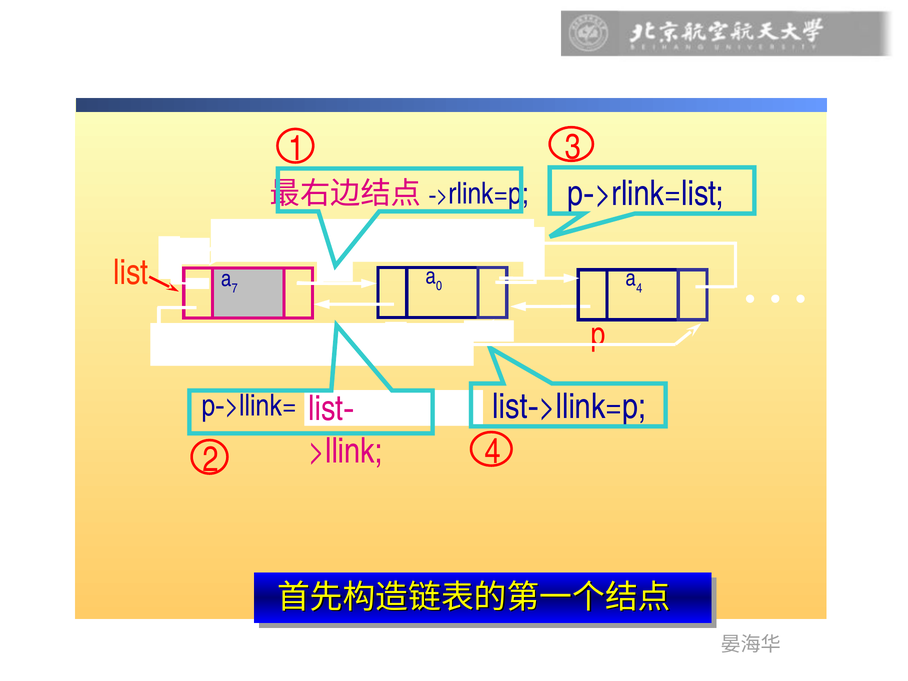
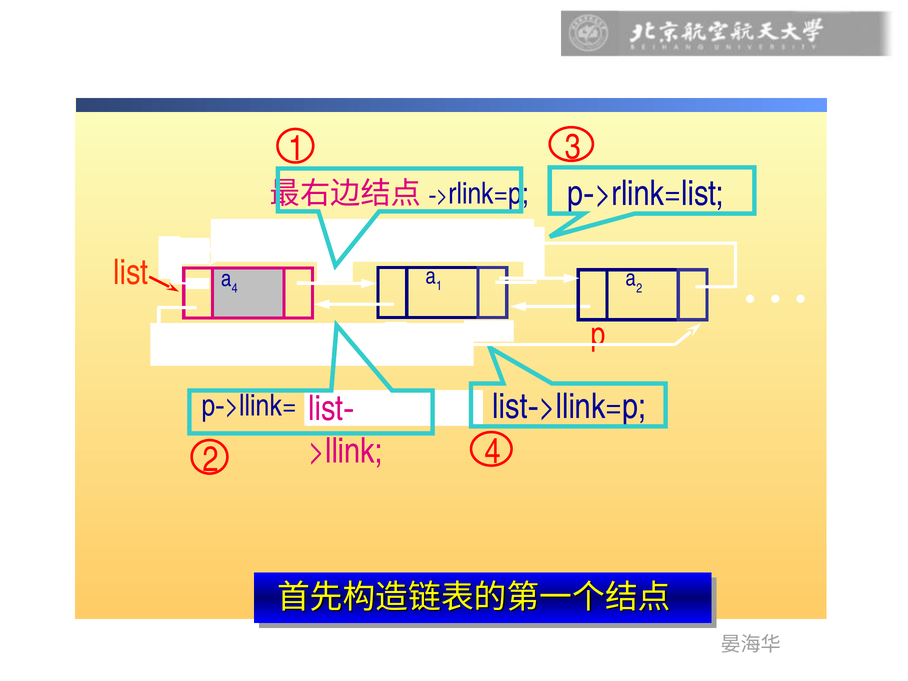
0 at (439, 286): 0 -> 1
4 at (639, 288): 4 -> 2
7 at (235, 289): 7 -> 4
